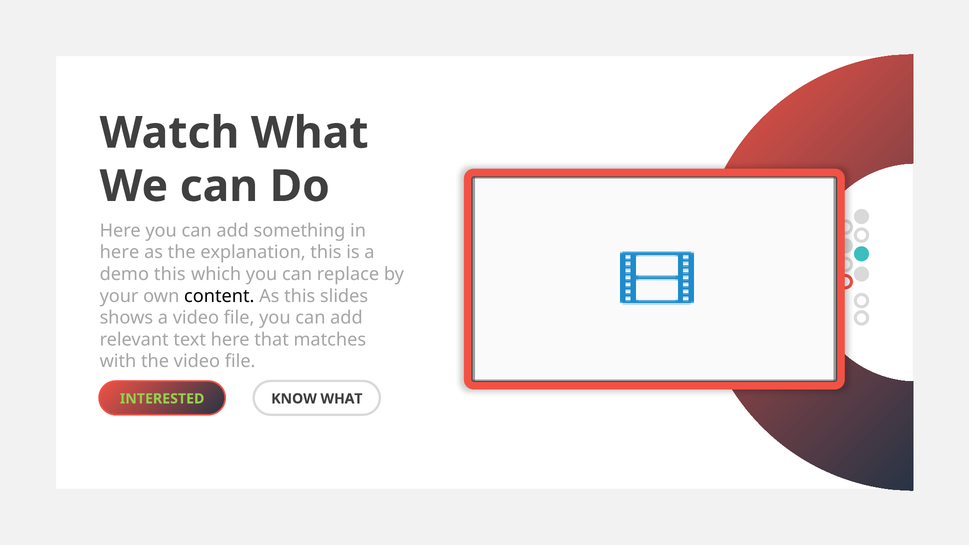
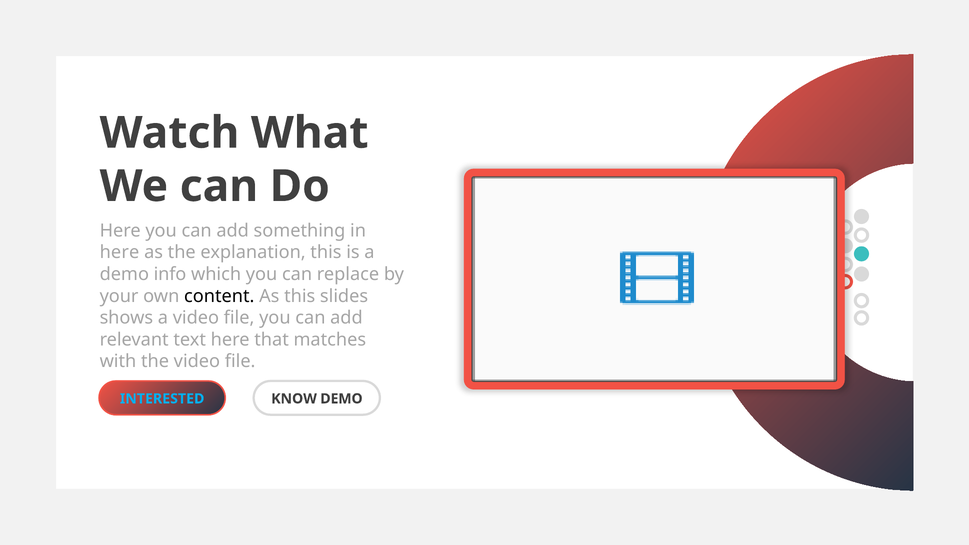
demo this: this -> info
INTERESTED colour: light green -> light blue
KNOW WHAT: WHAT -> DEMO
